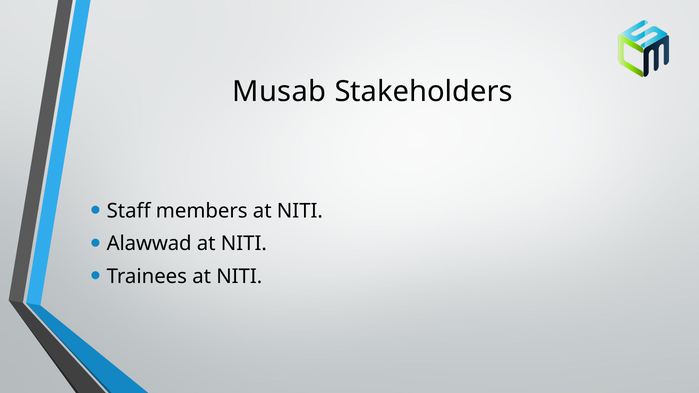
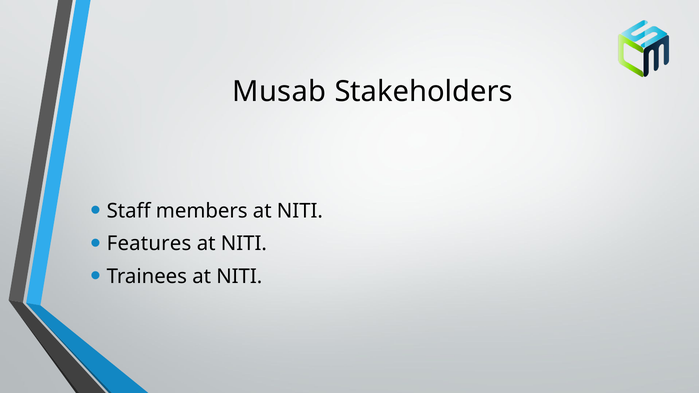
Alawwad: Alawwad -> Features
